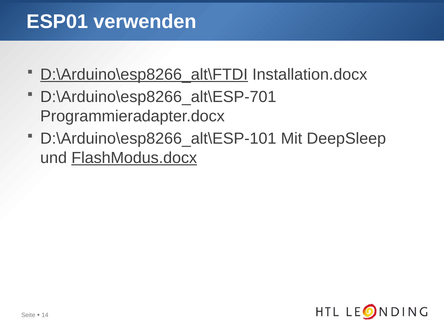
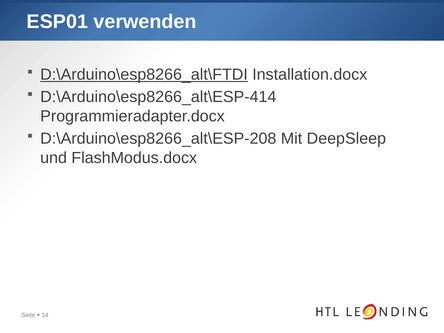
D:\Arduino\esp8266_alt\ESP-701: D:\Arduino\esp8266_alt\ESP-701 -> D:\Arduino\esp8266_alt\ESP-414
D:\Arduino\esp8266_alt\ESP-101: D:\Arduino\esp8266_alt\ESP-101 -> D:\Arduino\esp8266_alt\ESP-208
FlashModus.docx underline: present -> none
